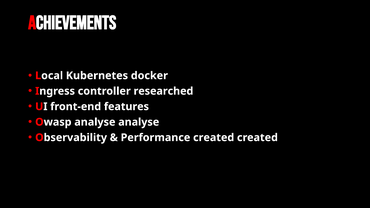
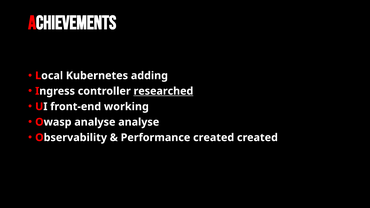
docker: docker -> adding
researched underline: none -> present
features: features -> working
